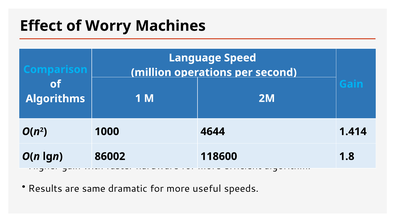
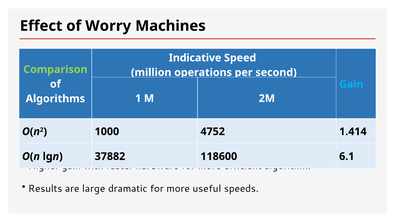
Language: Language -> Indicative
Comparison colour: light blue -> light green
4644: 4644 -> 4752
86002: 86002 -> 37882
1.8: 1.8 -> 6.1
same: same -> large
